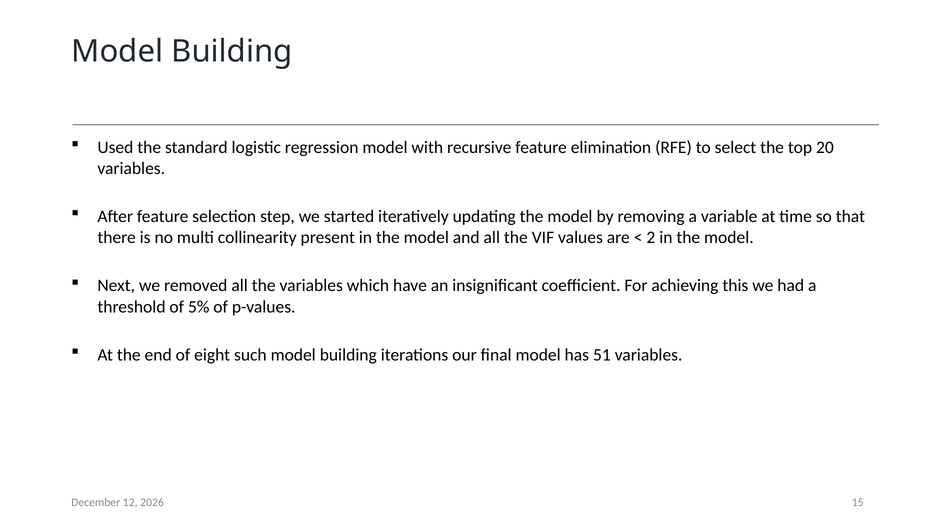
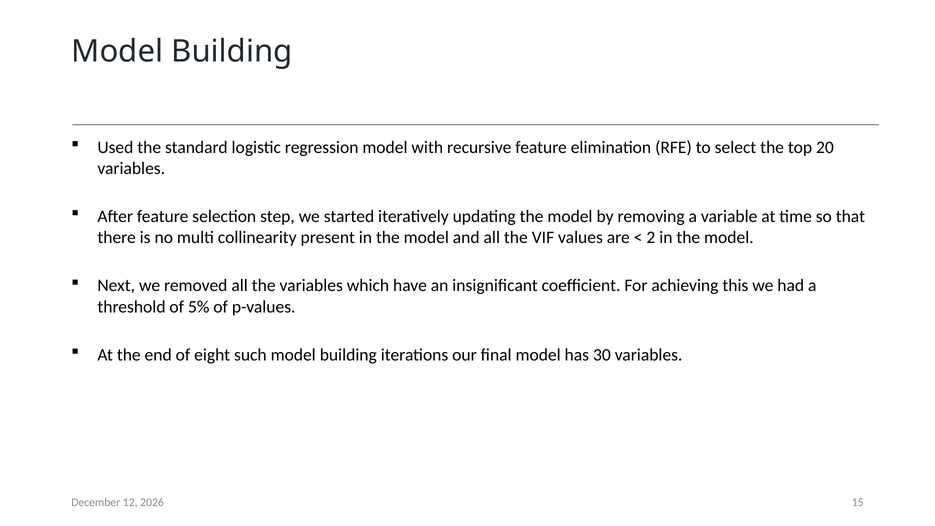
51: 51 -> 30
